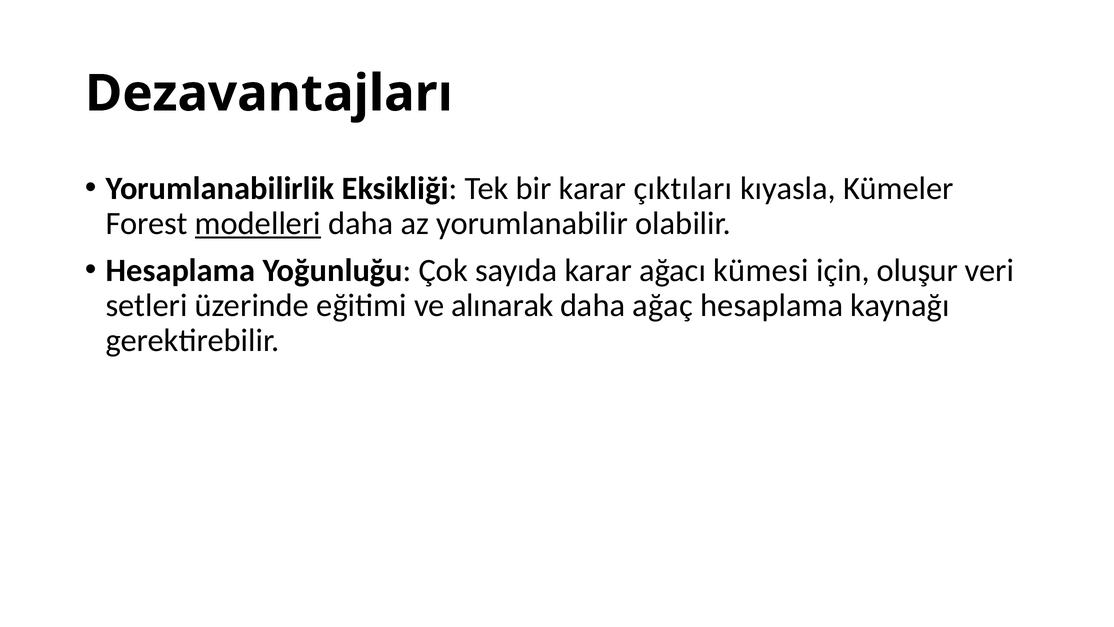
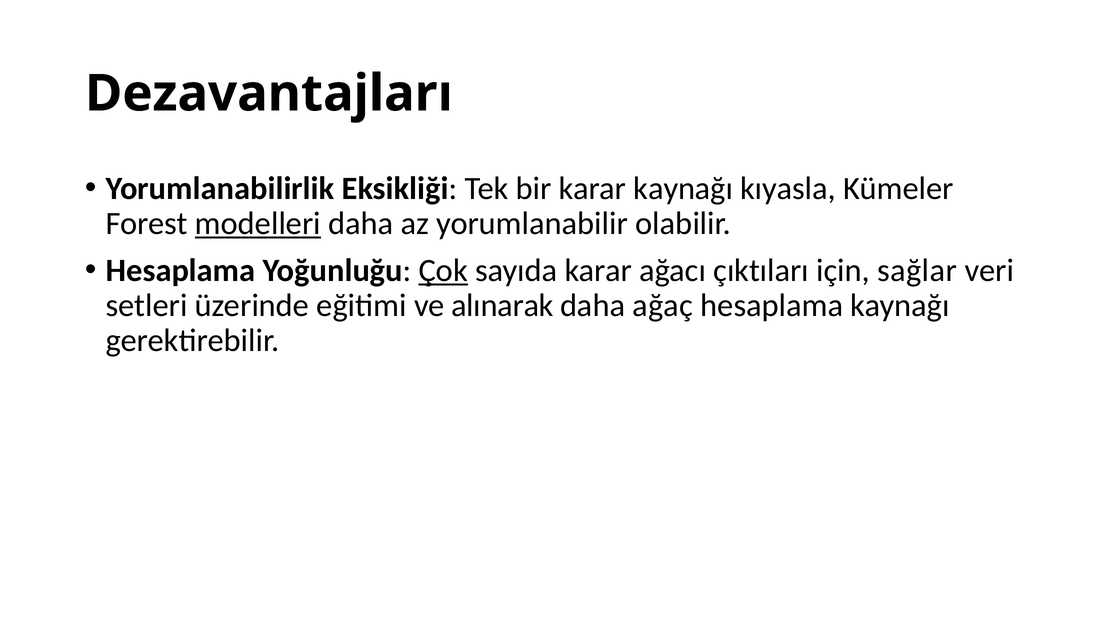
karar çıktıları: çıktıları -> kaynağı
Çok underline: none -> present
kümesi: kümesi -> çıktıları
oluşur: oluşur -> sağlar
